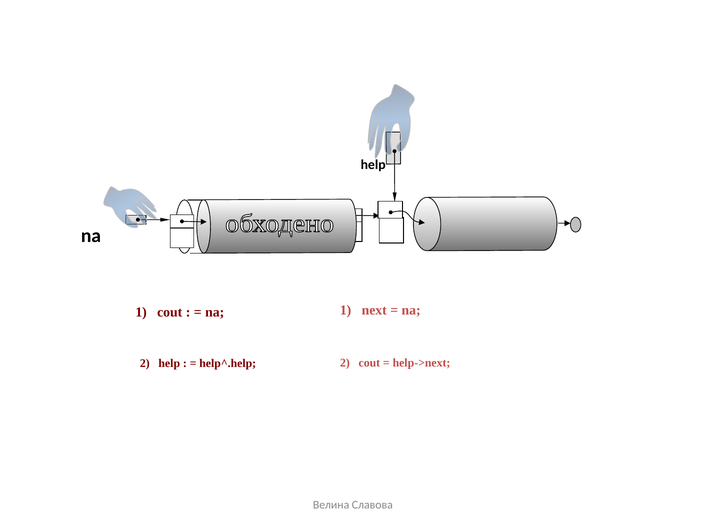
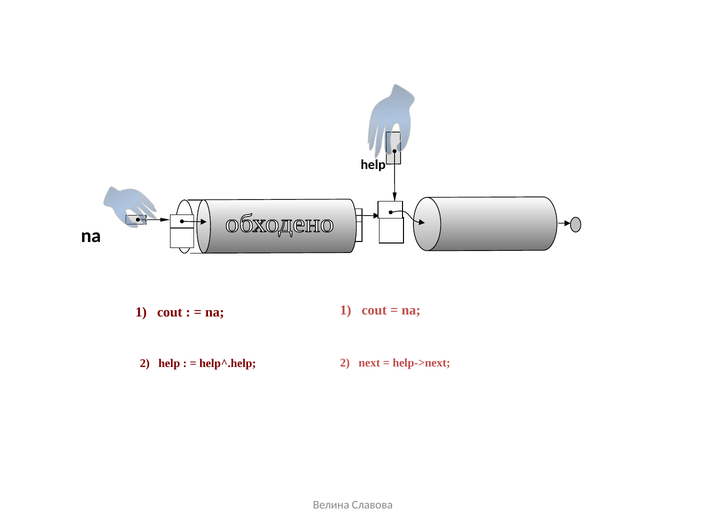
next at (374, 311): next -> cout
2 cout: cout -> next
